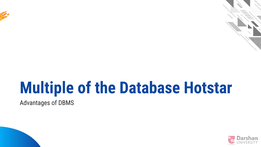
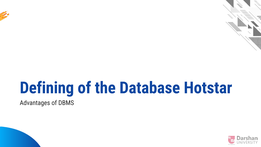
Multiple: Multiple -> Defining
